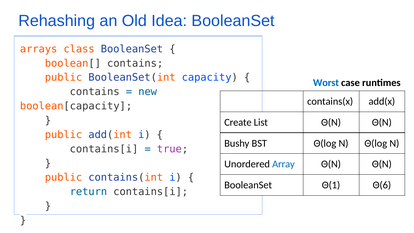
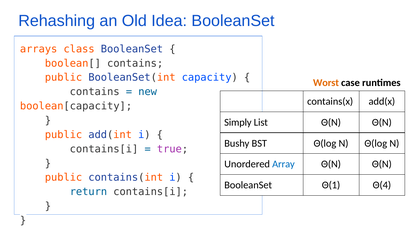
Worst colour: blue -> orange
Create: Create -> Simply
Θ(6: Θ(6 -> Θ(4
